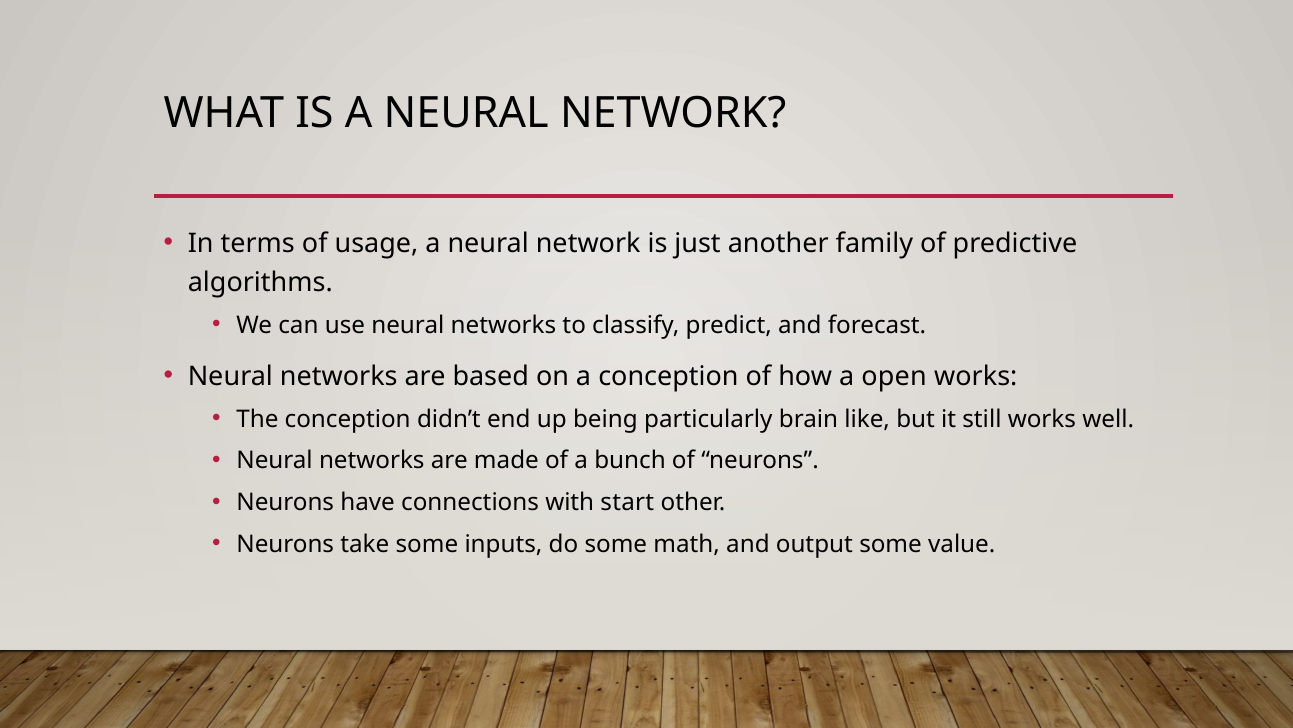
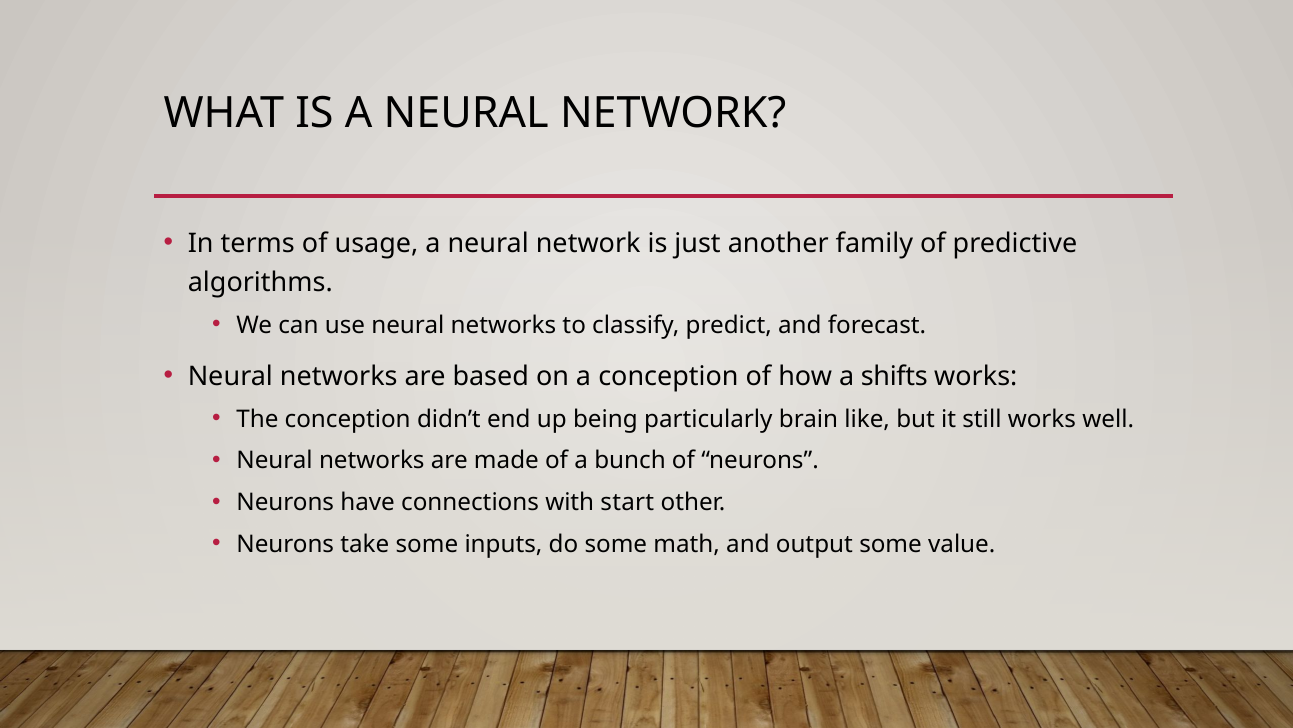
open: open -> shifts
